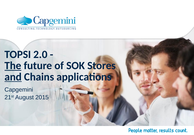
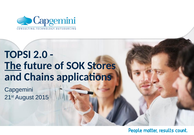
and underline: present -> none
